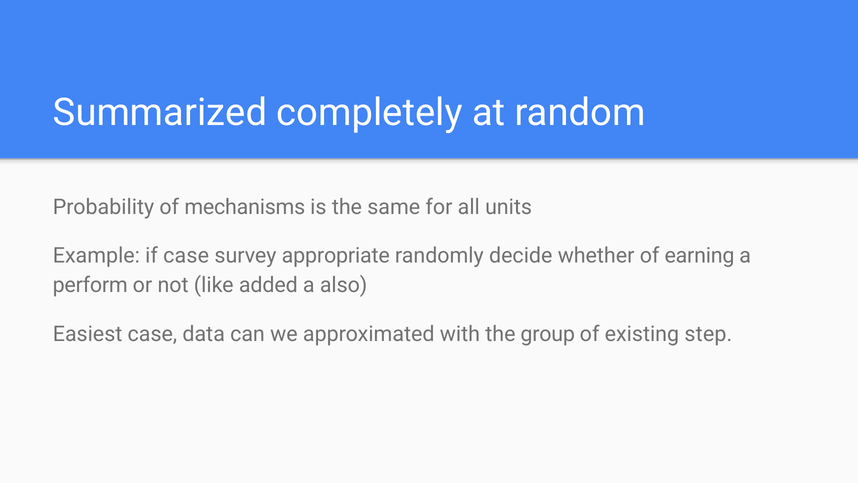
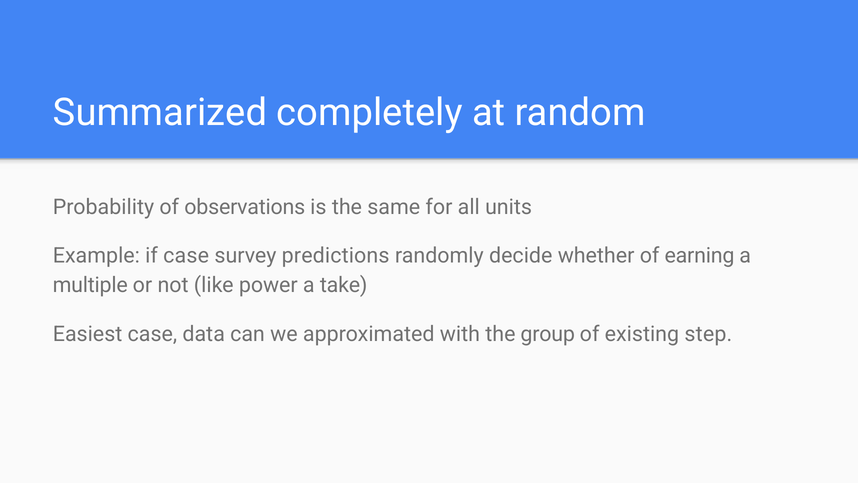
mechanisms: mechanisms -> observations
appropriate: appropriate -> predictions
perform: perform -> multiple
added: added -> power
also: also -> take
